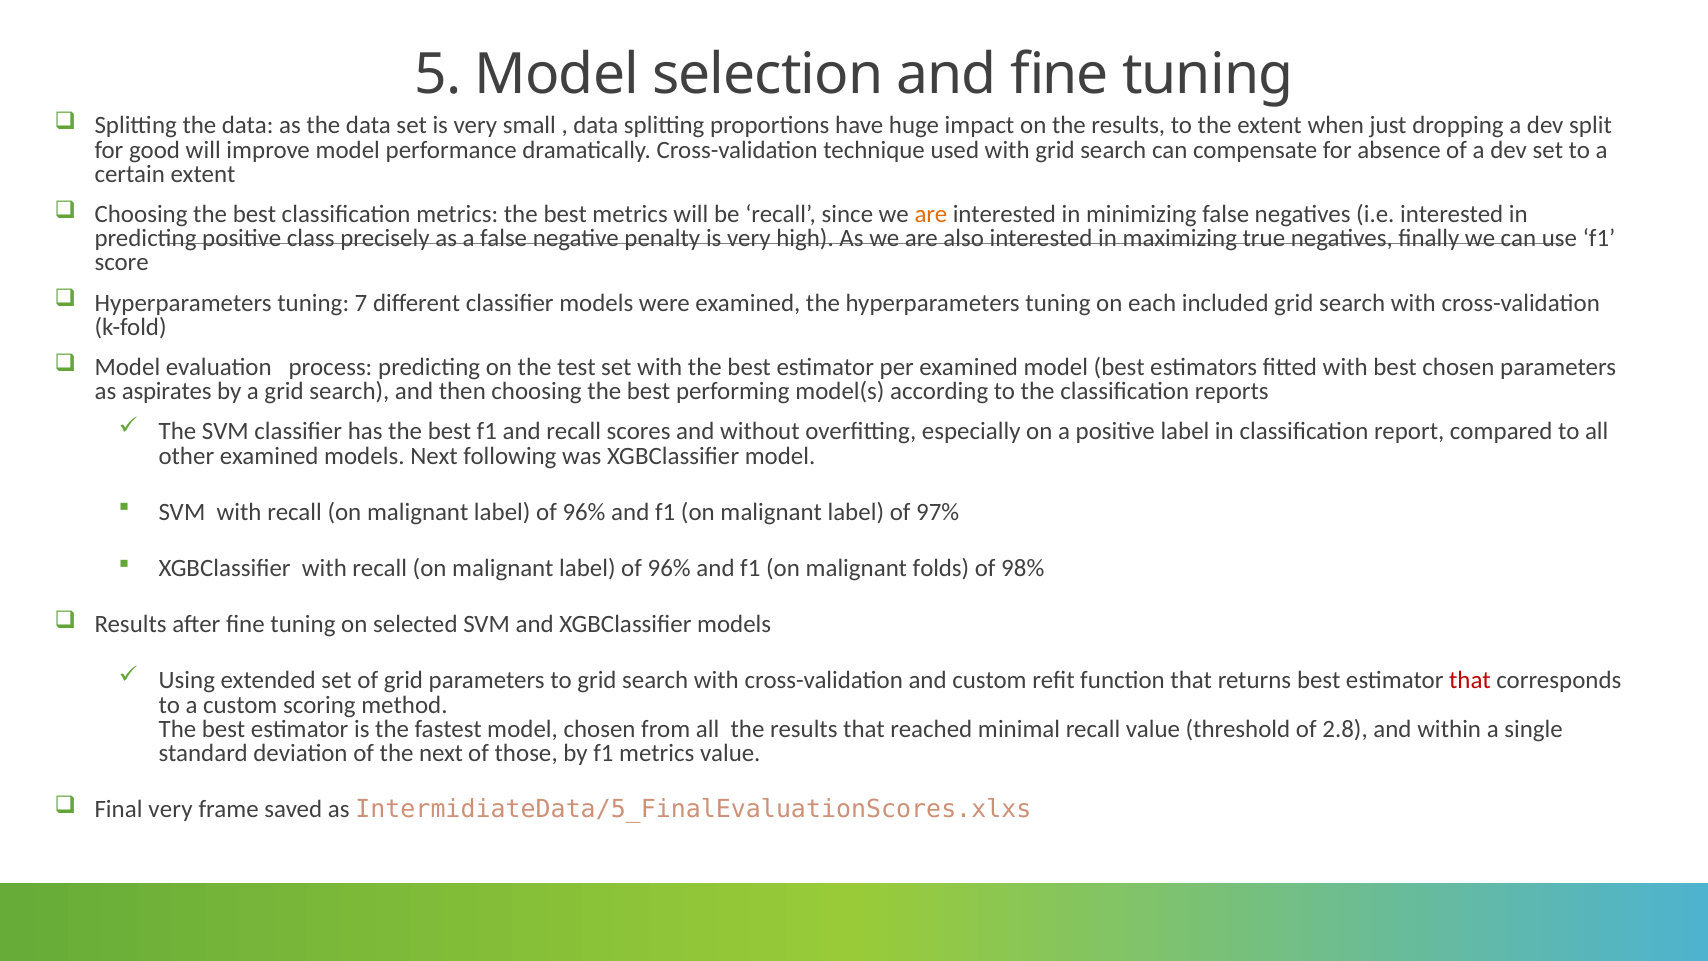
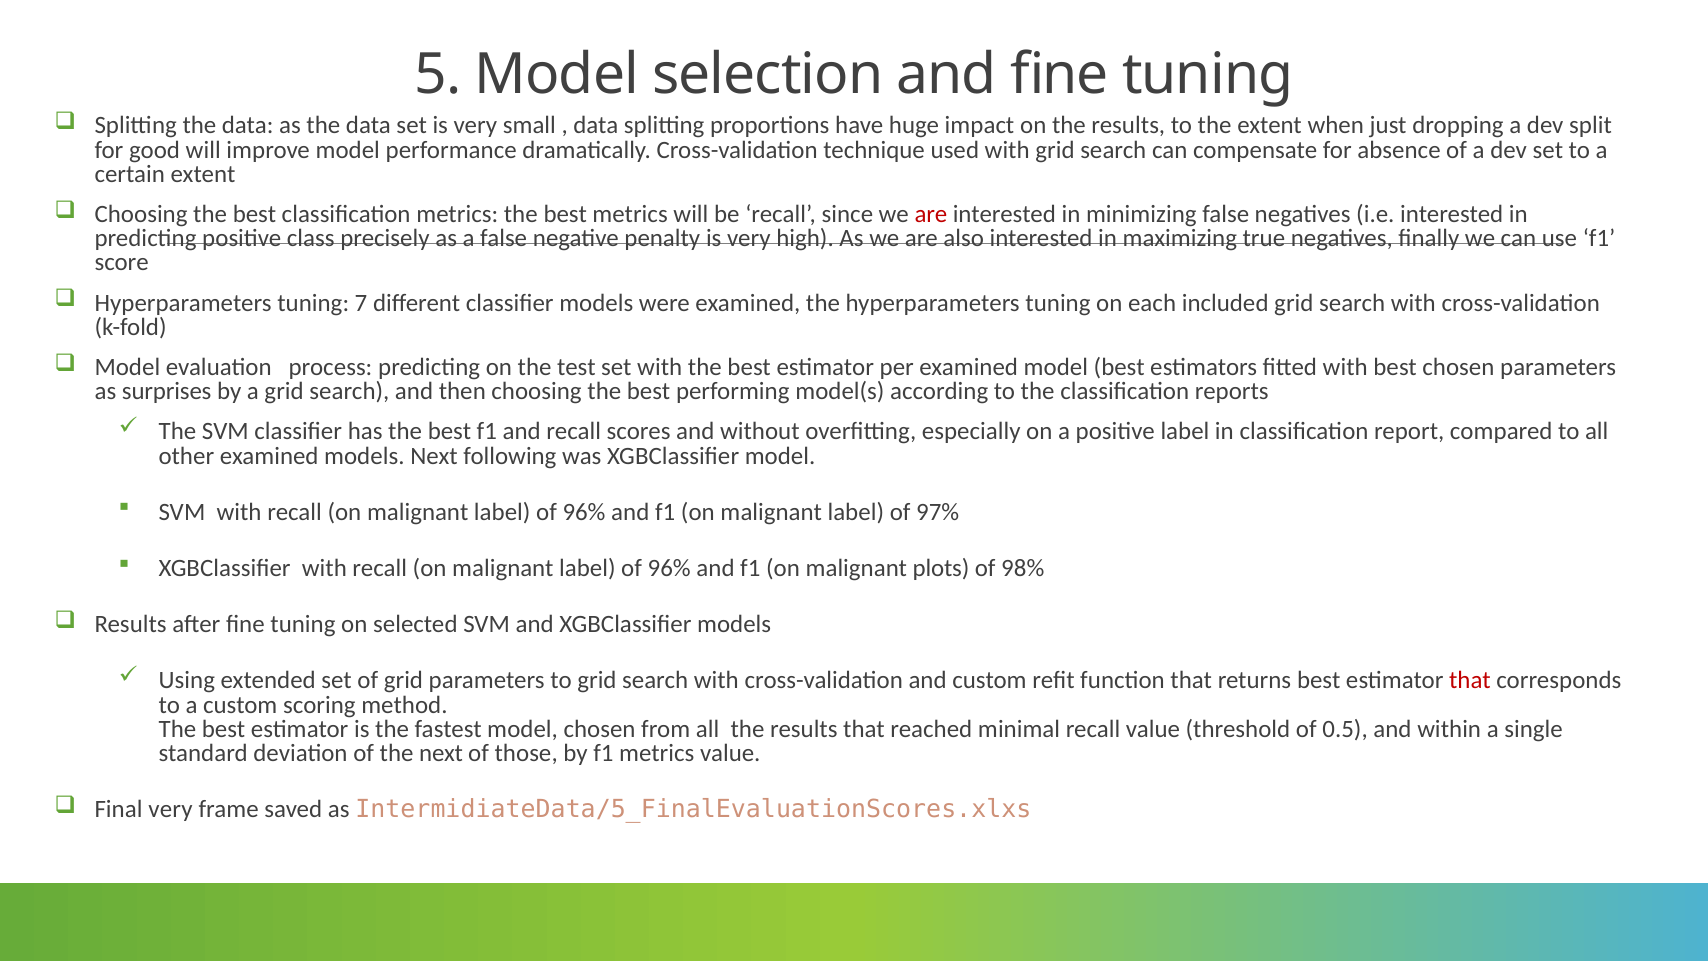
are at (931, 214) colour: orange -> red
aspirates: aspirates -> surprises
folds: folds -> plots
2.8: 2.8 -> 0.5
